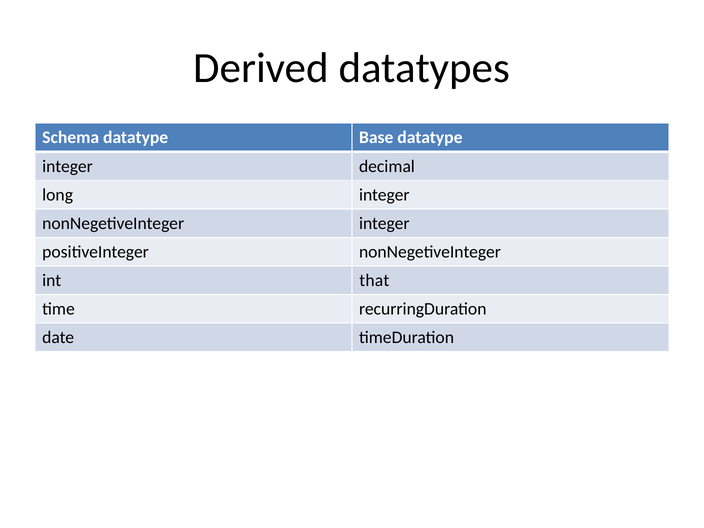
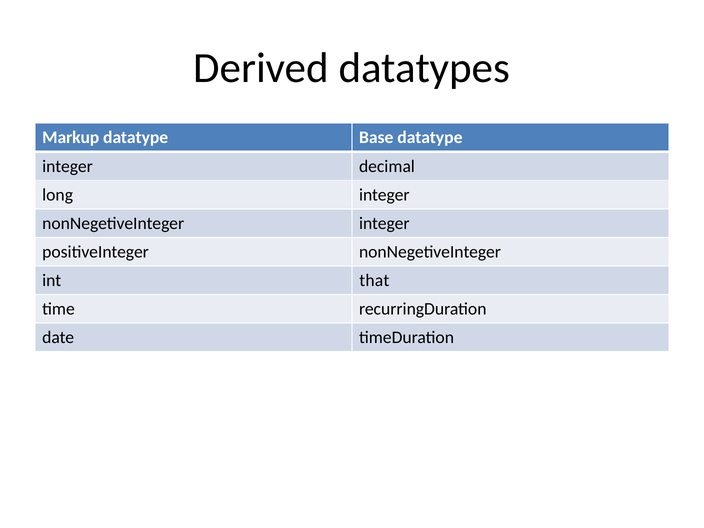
Schema: Schema -> Markup
